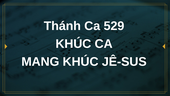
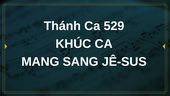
MANG KHÚC: KHÚC -> SANG
